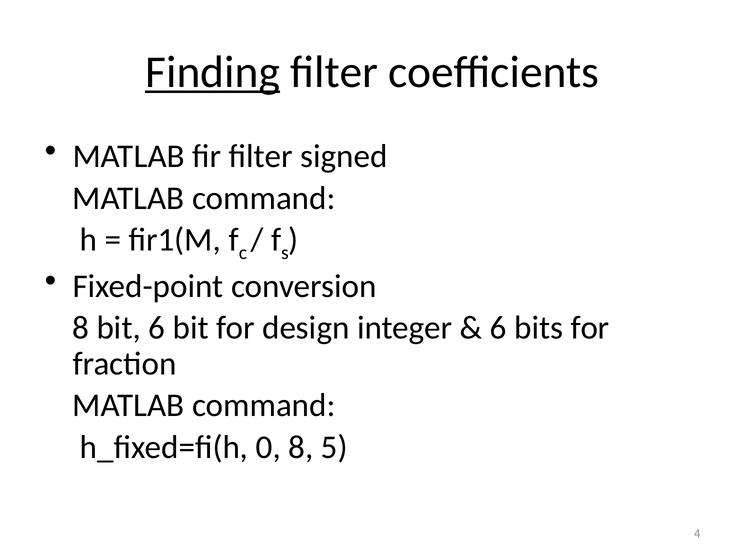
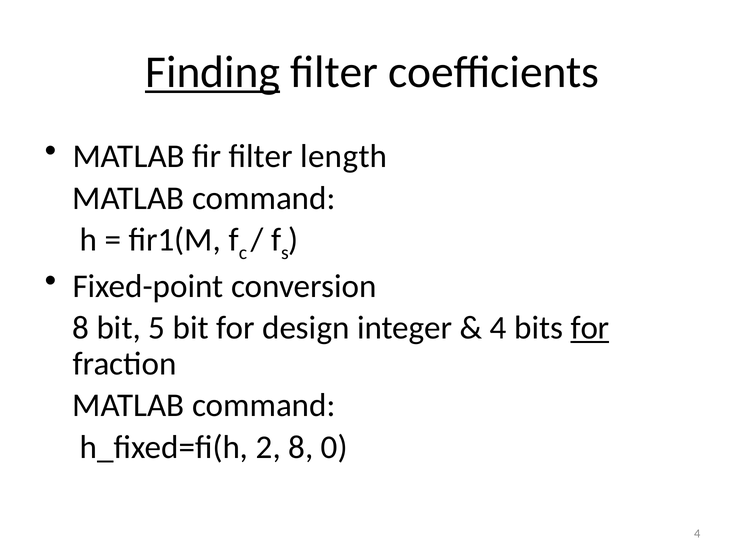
signed: signed -> length
bit 6: 6 -> 5
6 at (498, 328): 6 -> 4
for at (590, 328) underline: none -> present
0: 0 -> 2
5: 5 -> 0
